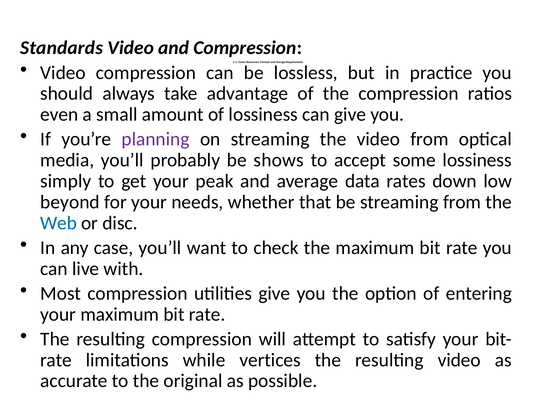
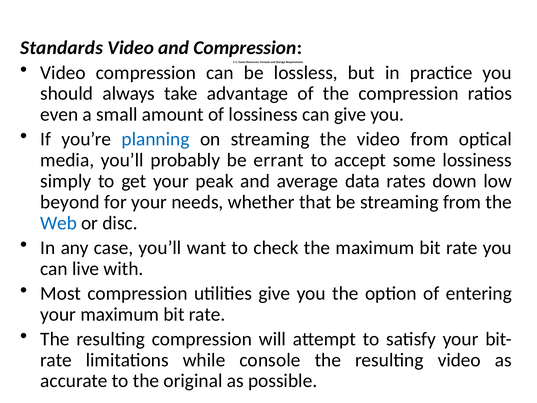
planning colour: purple -> blue
shows: shows -> errant
vertices: vertices -> console
